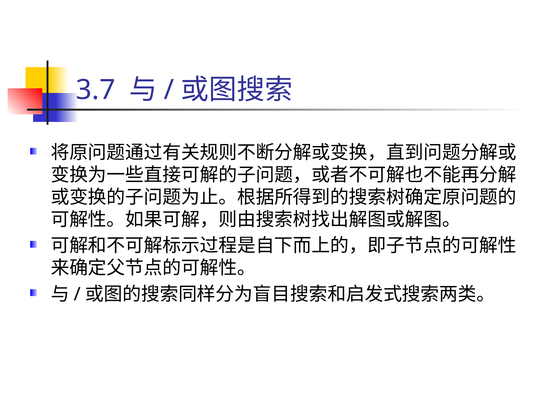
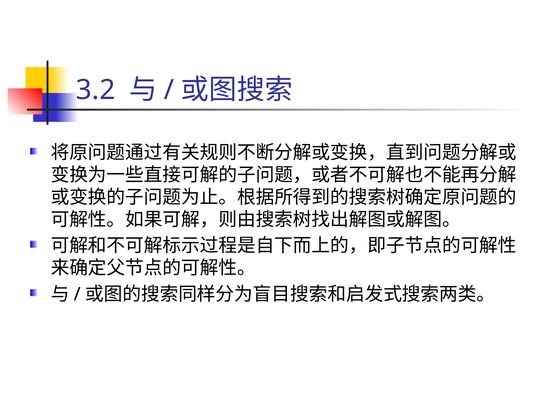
3.7: 3.7 -> 3.2
